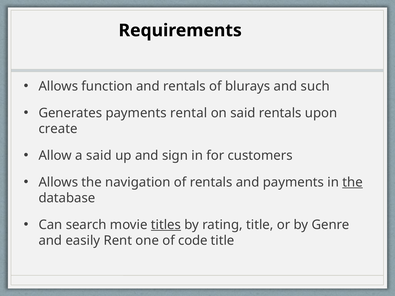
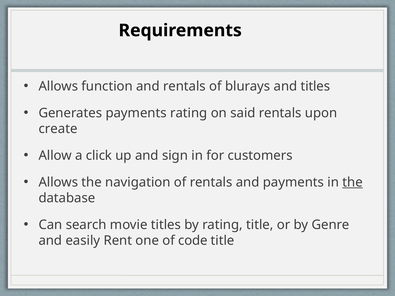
and such: such -> titles
payments rental: rental -> rating
a said: said -> click
titles at (166, 225) underline: present -> none
